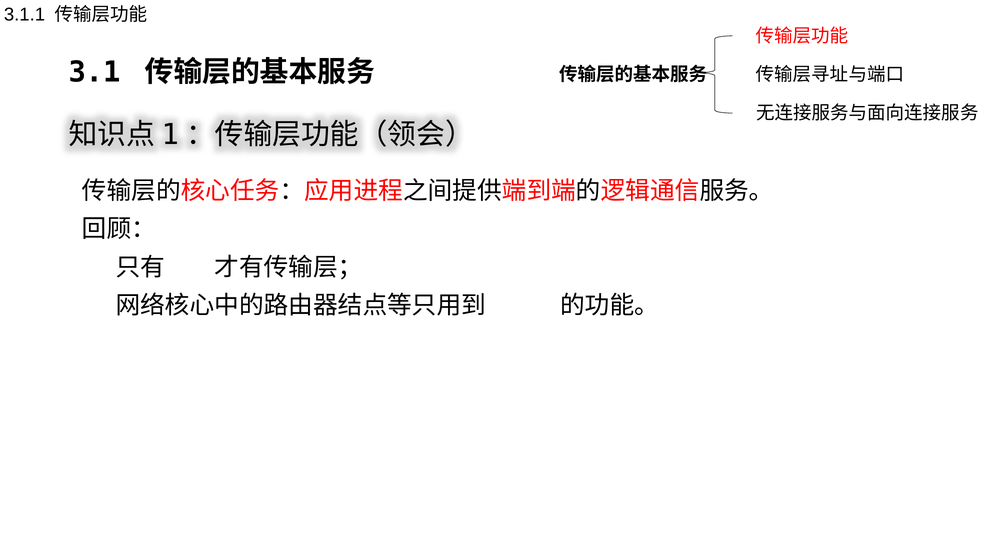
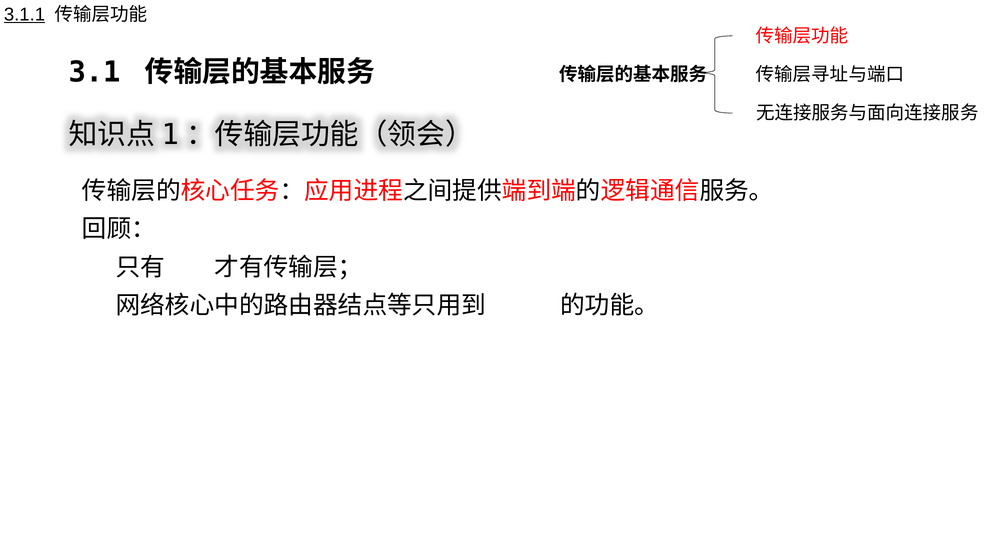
3.1.1 underline: none -> present
